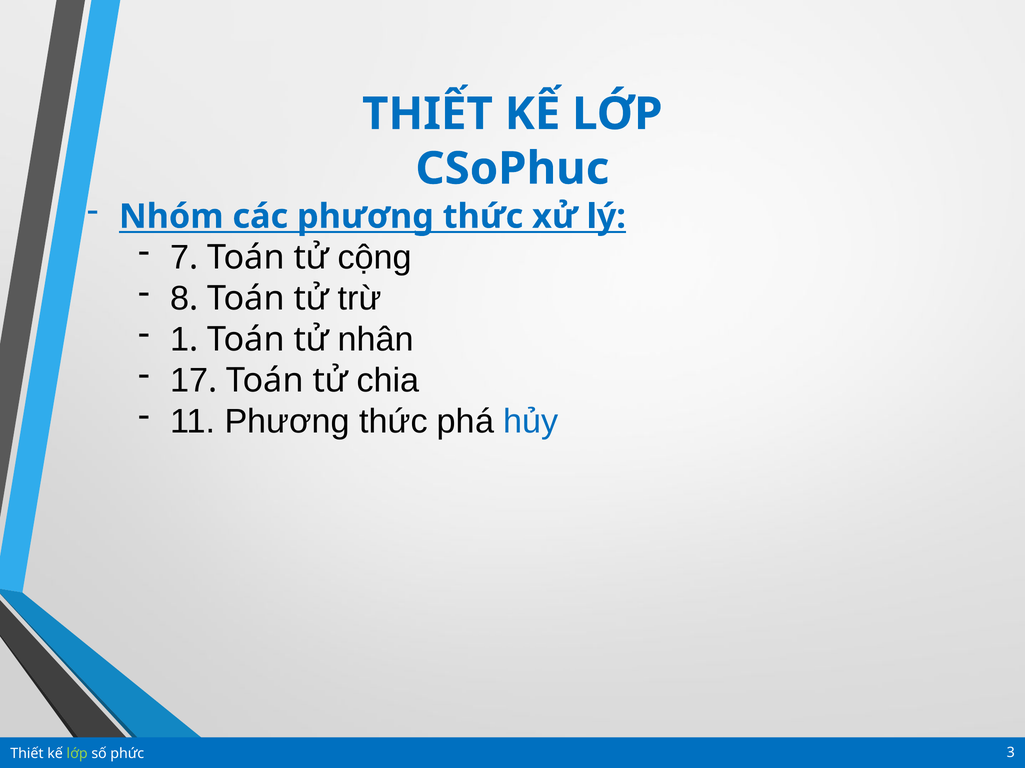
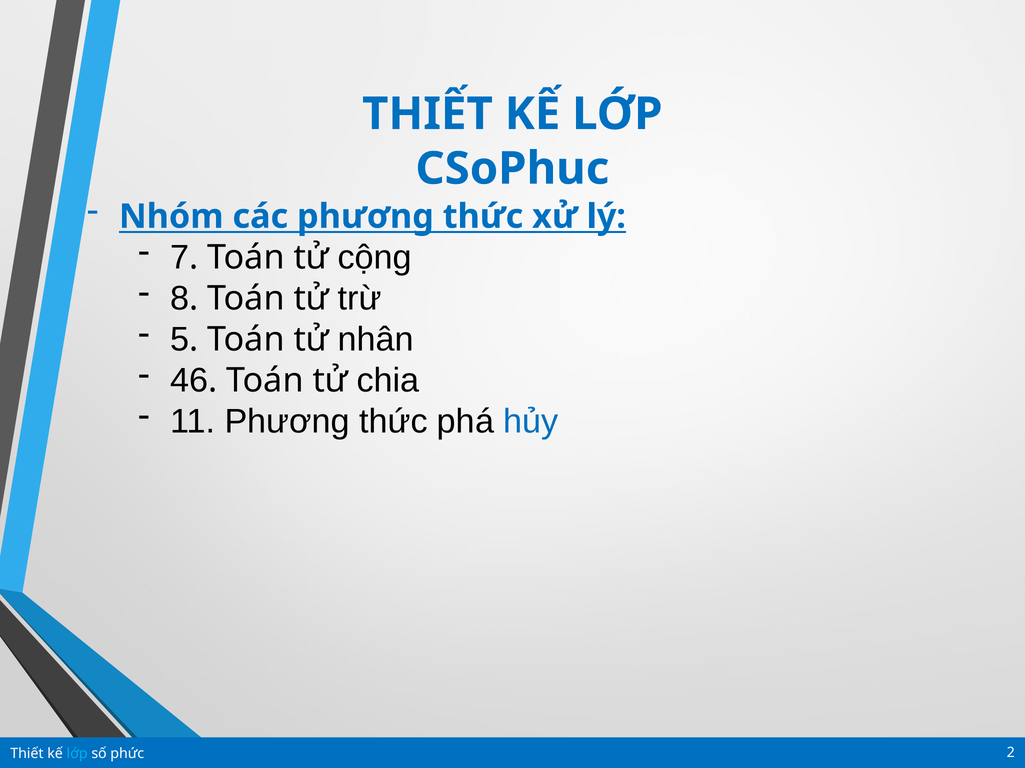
1: 1 -> 5
17: 17 -> 46
lớp at (77, 754) colour: light green -> light blue
3: 3 -> 2
